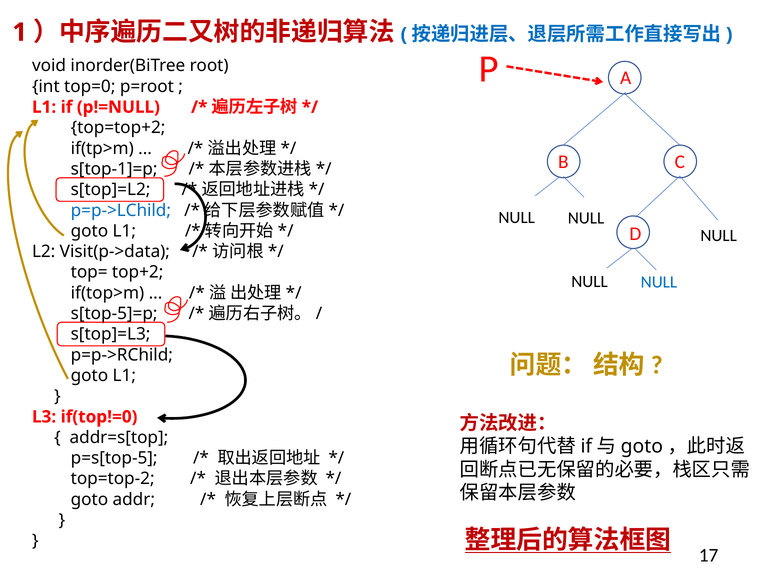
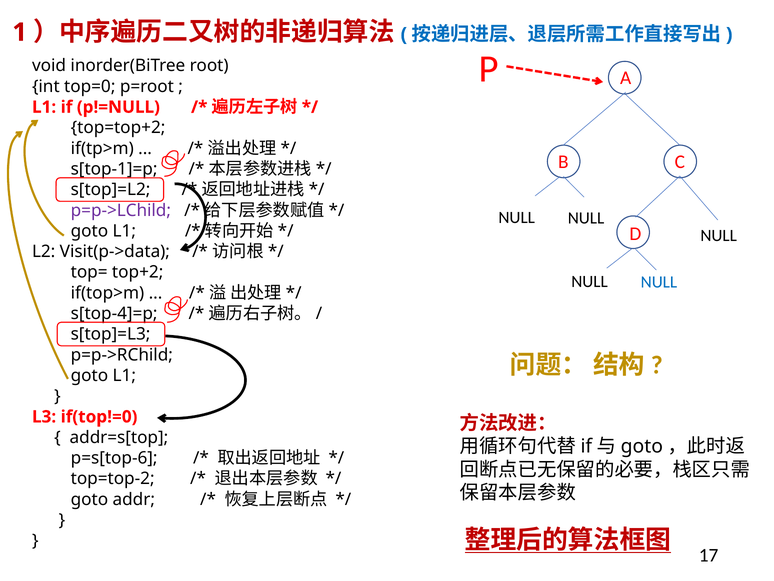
p=p->LChild colour: blue -> purple
s[top-5]=p: s[top-5]=p -> s[top-4]=p
p=s[top-5: p=s[top-5 -> p=s[top-6
